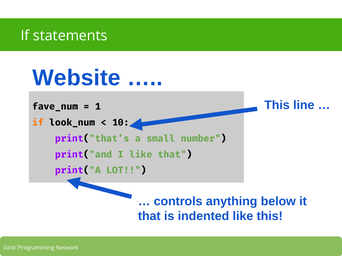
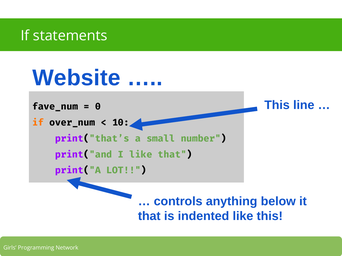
1: 1 -> 0
look_num: look_num -> over_num
